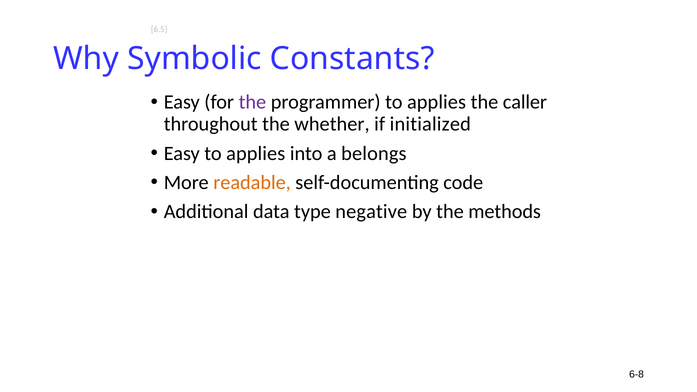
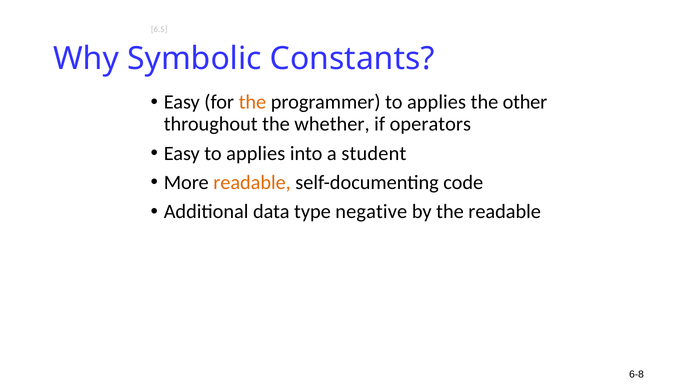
the at (252, 102) colour: purple -> orange
caller: caller -> other
initialized: initialized -> operators
belongs: belongs -> student
the methods: methods -> readable
